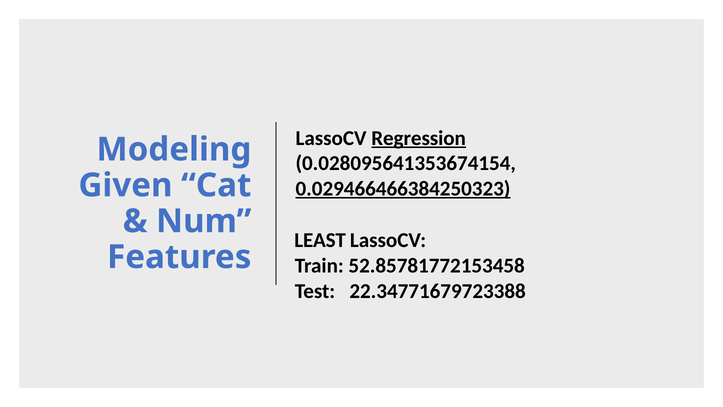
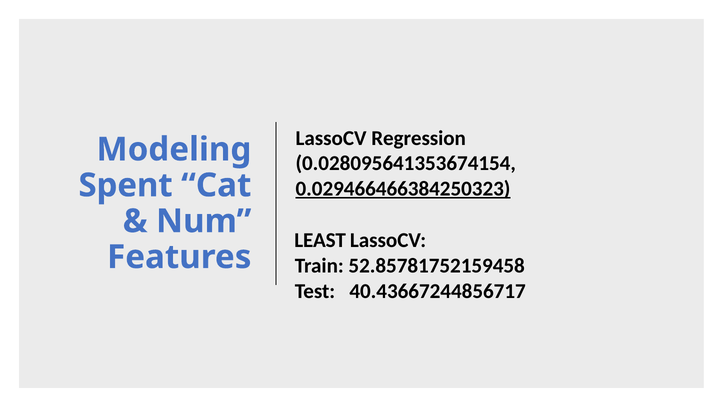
Regression underline: present -> none
Given: Given -> Spent
52.85781772153458: 52.85781772153458 -> 52.85781752159458
22.34771679723388: 22.34771679723388 -> 40.43667244856717
